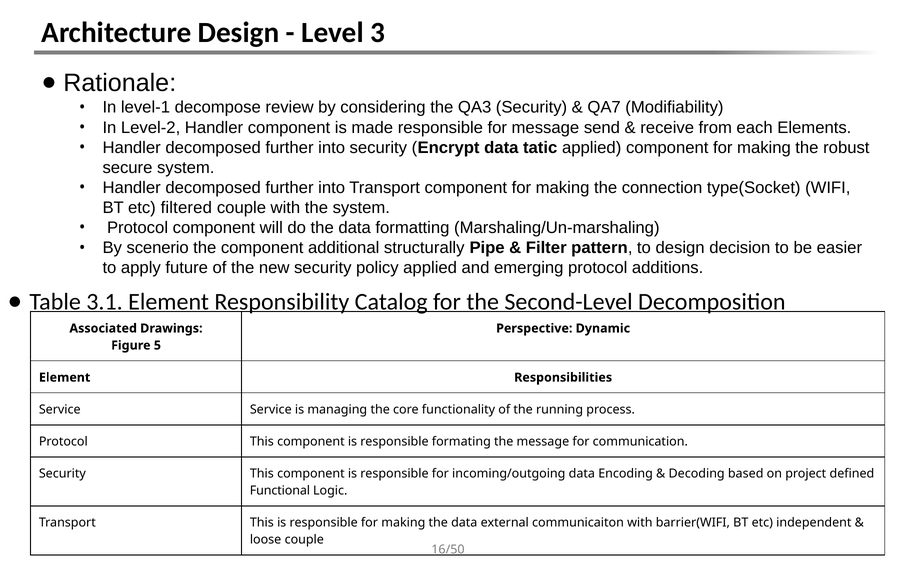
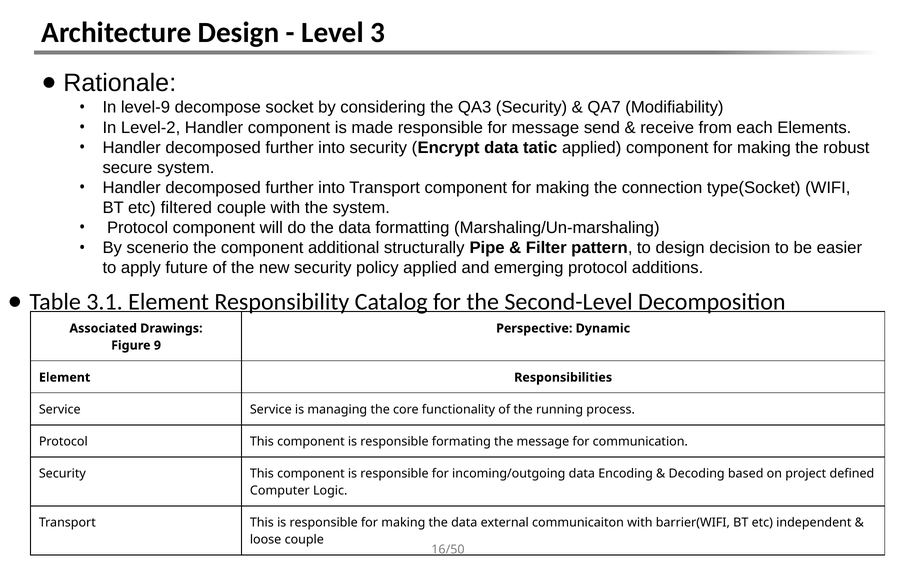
level-1: level-1 -> level-9
review: review -> socket
5: 5 -> 9
Functional: Functional -> Computer
